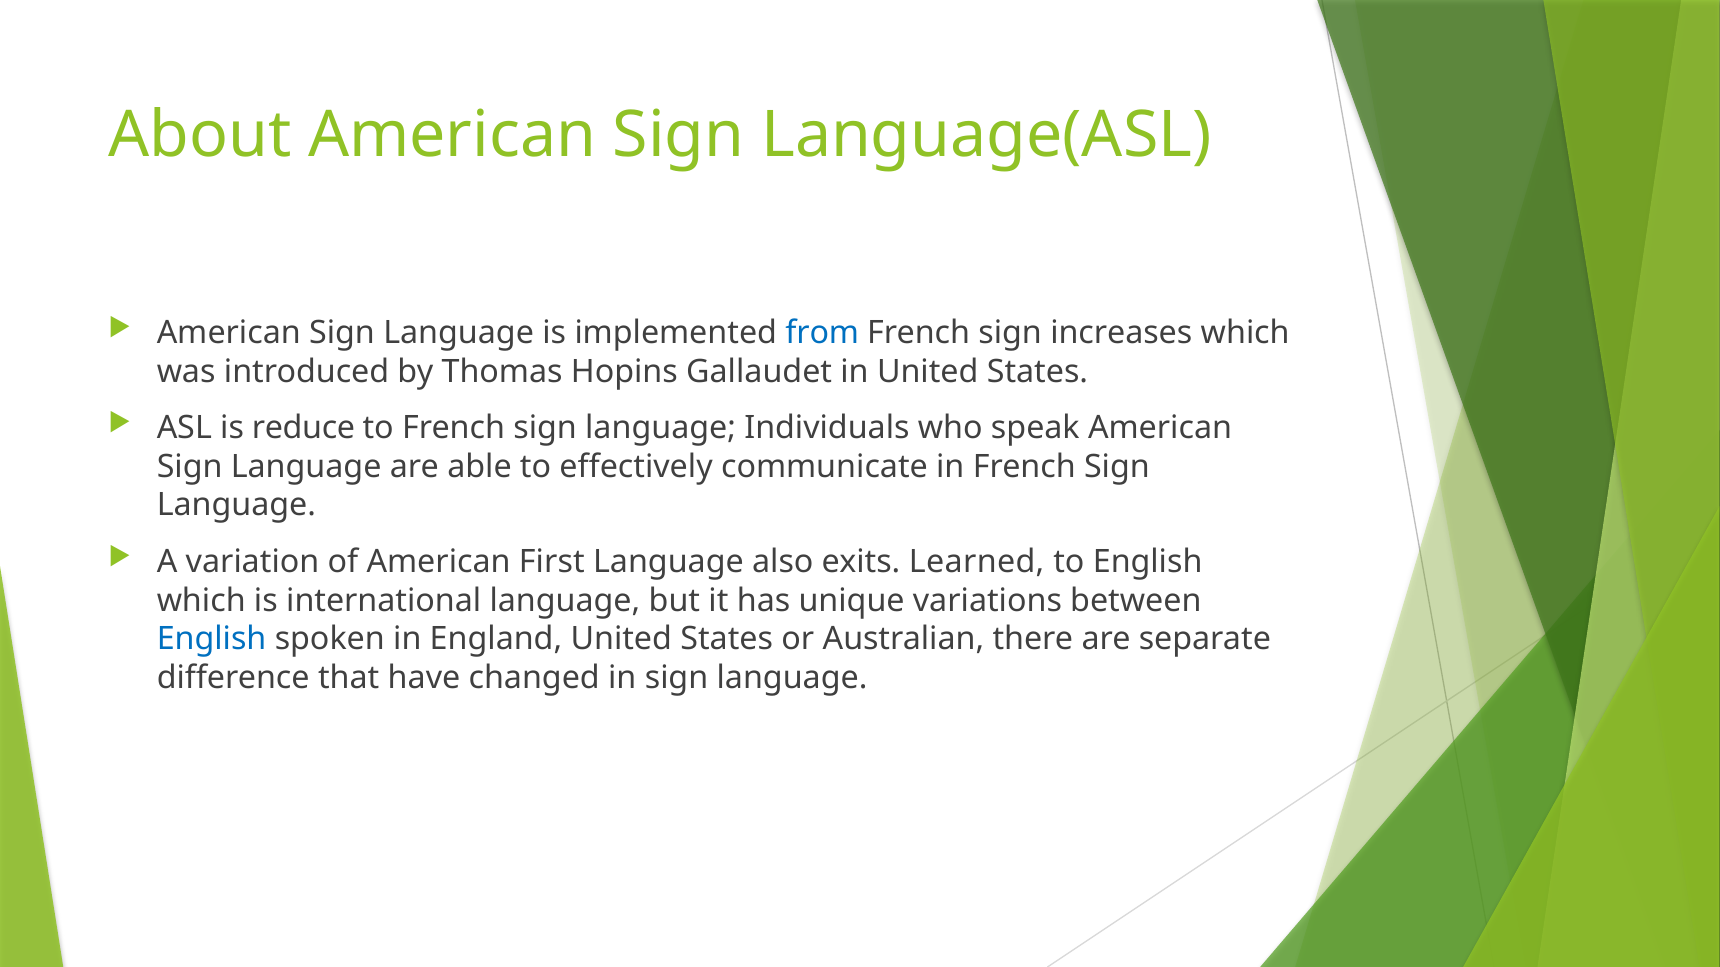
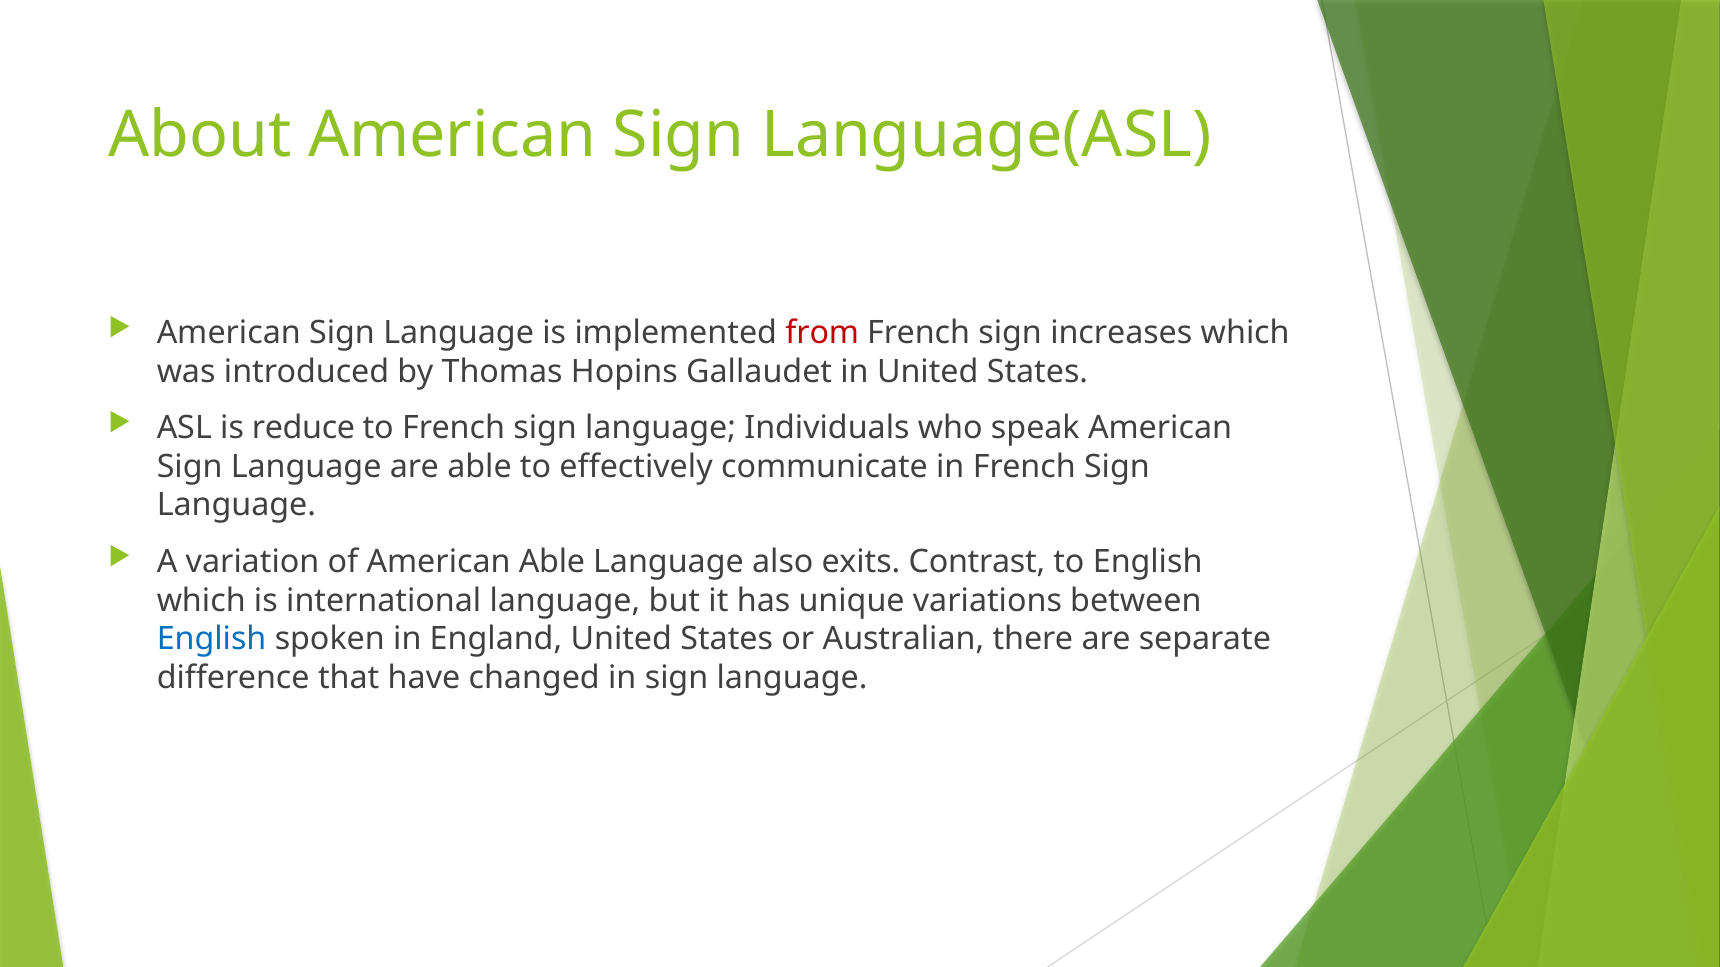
from colour: blue -> red
American First: First -> Able
Learned: Learned -> Contrast
